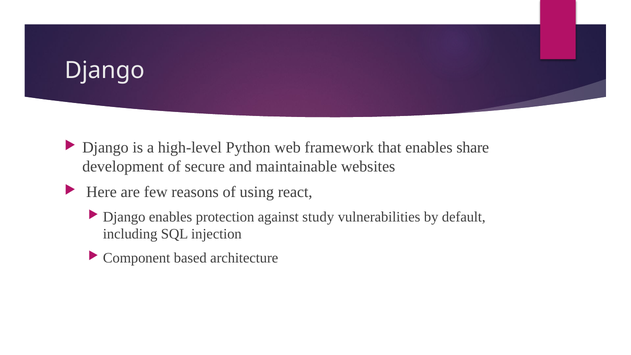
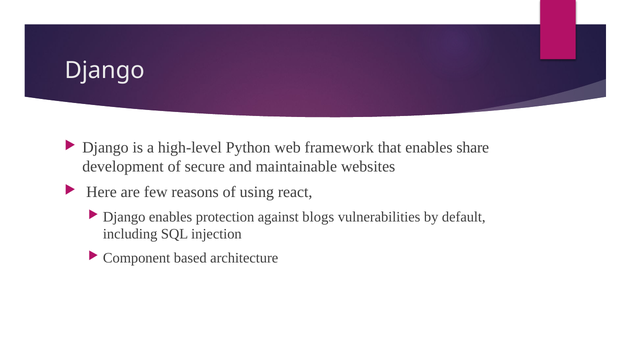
study: study -> blogs
